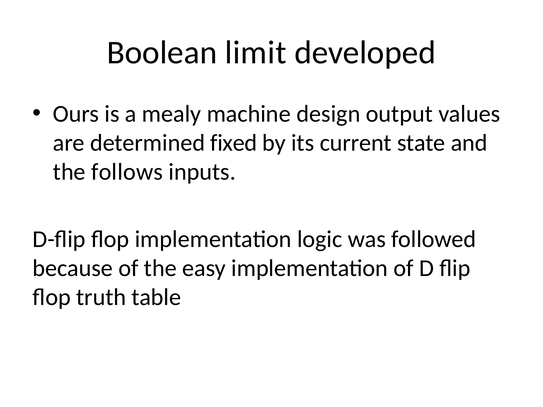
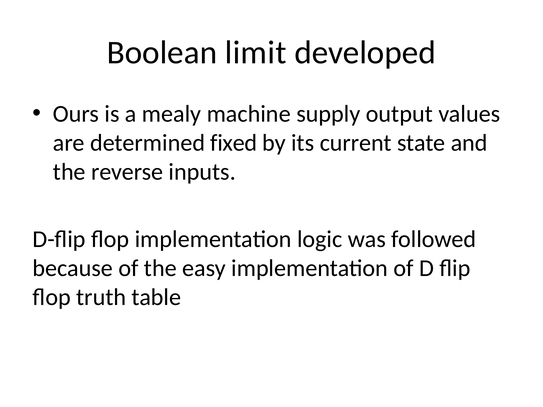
design: design -> supply
follows: follows -> reverse
